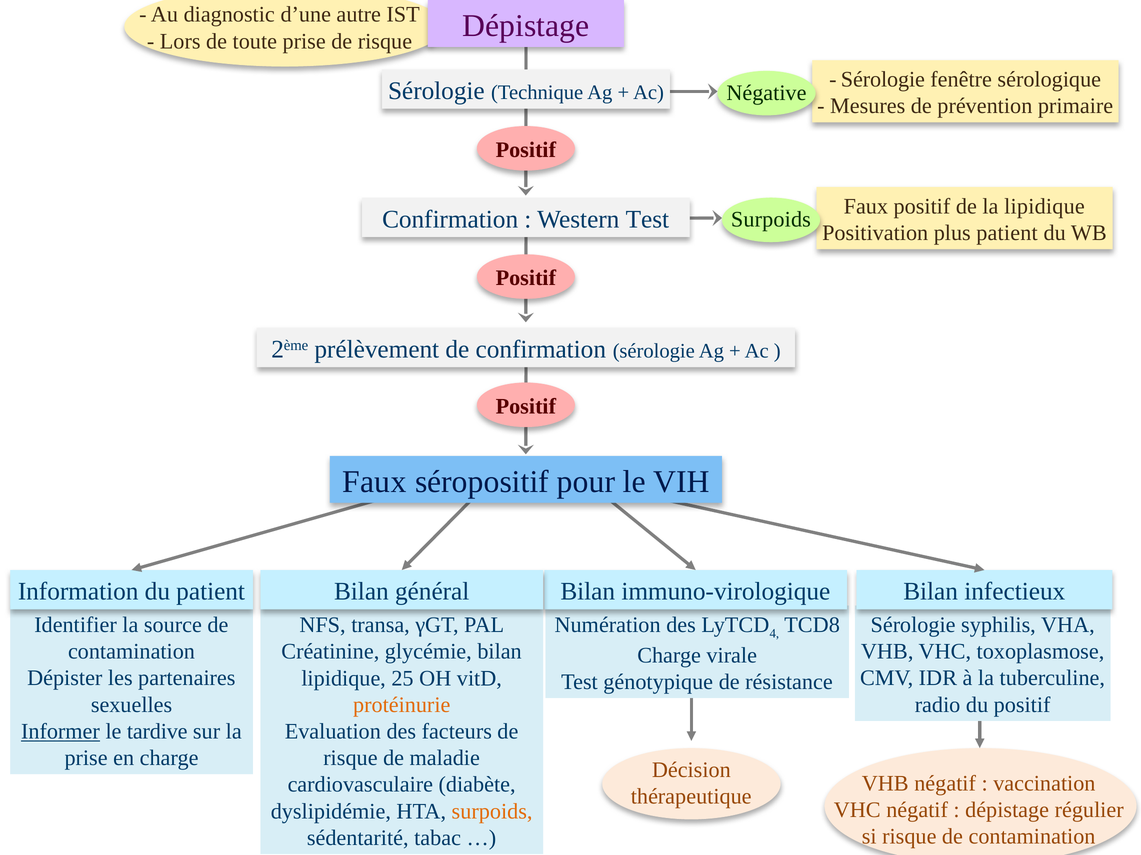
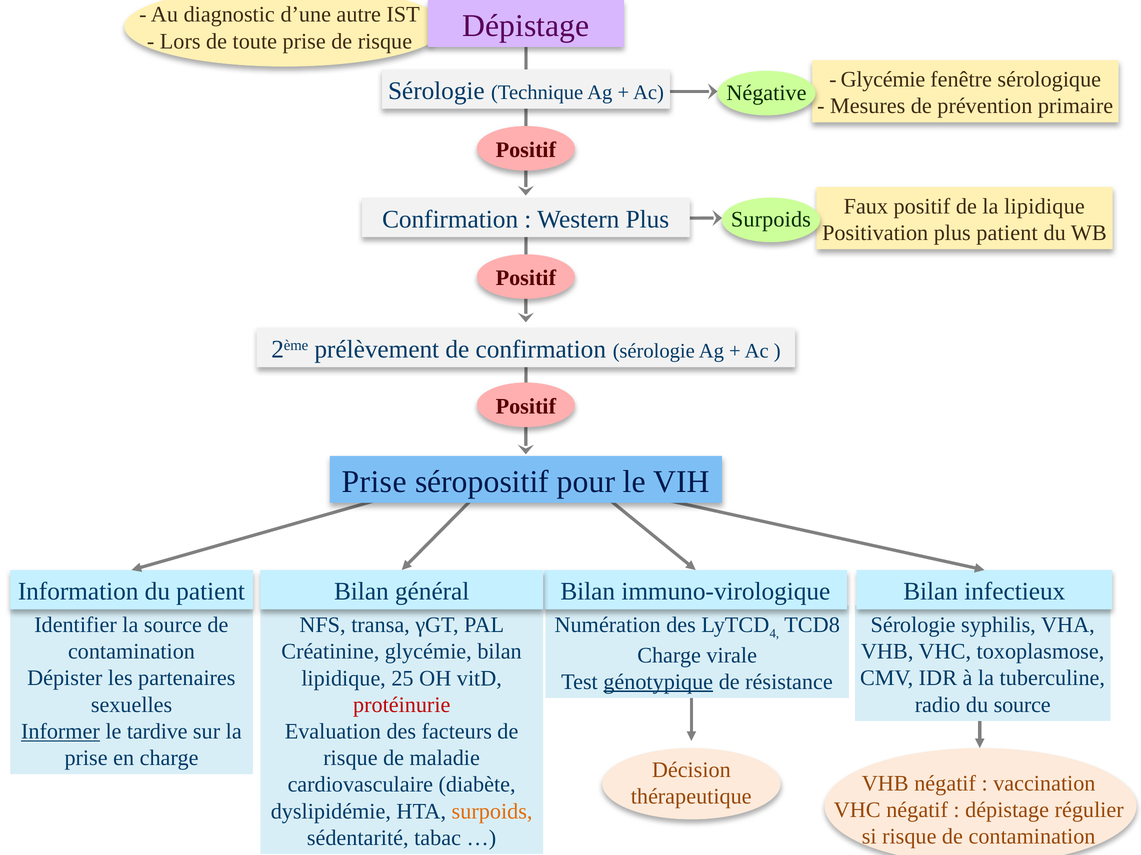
Sérologie at (883, 80): Sérologie -> Glycémie
Western Test: Test -> Plus
Faux at (374, 482): Faux -> Prise
génotypique underline: none -> present
protéinurie colour: orange -> red
du positif: positif -> source
